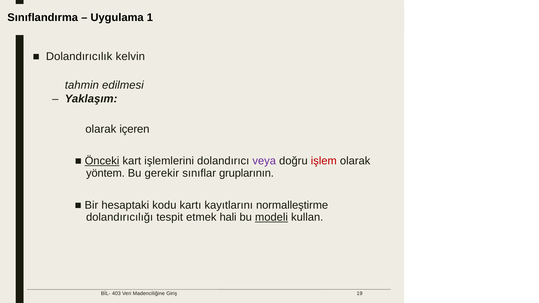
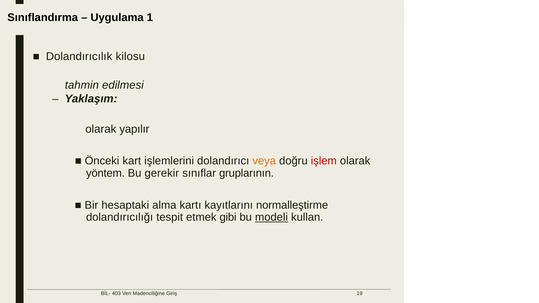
kelvin: kelvin -> kilosu
içeren: içeren -> yapılır
Önceki underline: present -> none
veya colour: purple -> orange
kodu: kodu -> alma
hali: hali -> gibi
